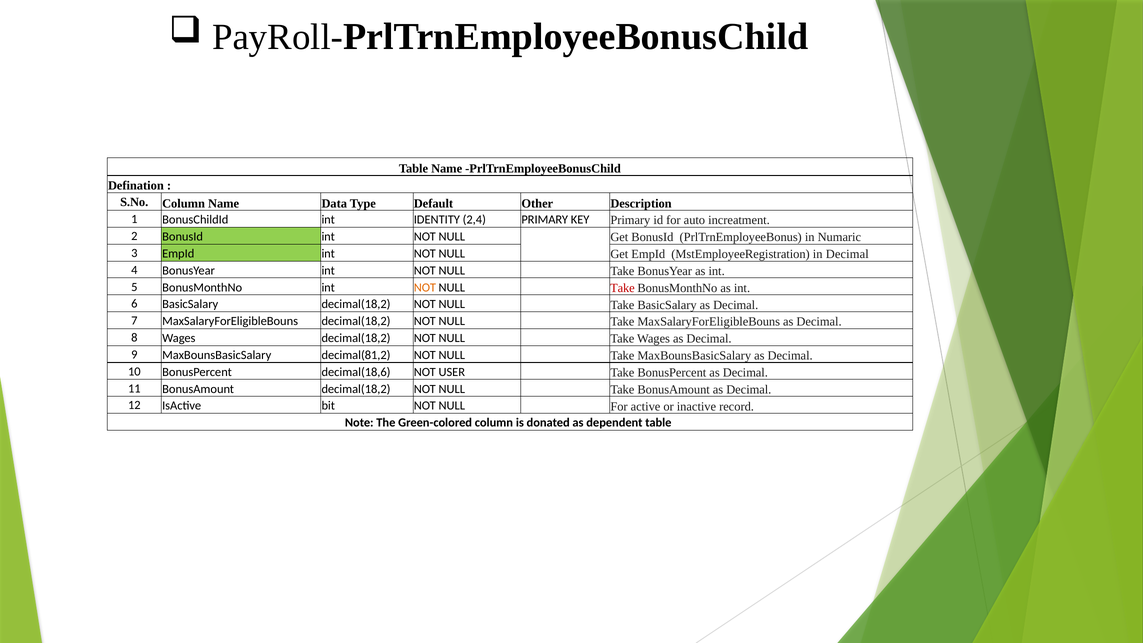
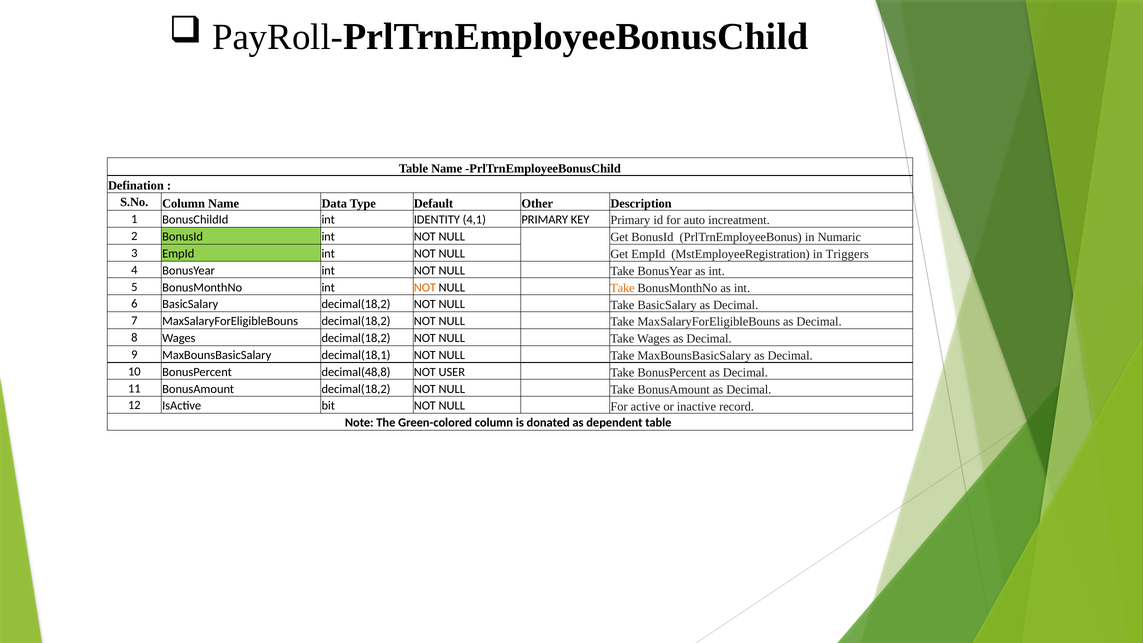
2,4: 2,4 -> 4,1
in Decimal: Decimal -> Triggers
Take at (622, 288) colour: red -> orange
decimal(81,2: decimal(81,2 -> decimal(18,1
decimal(18,6: decimal(18,6 -> decimal(48,8
